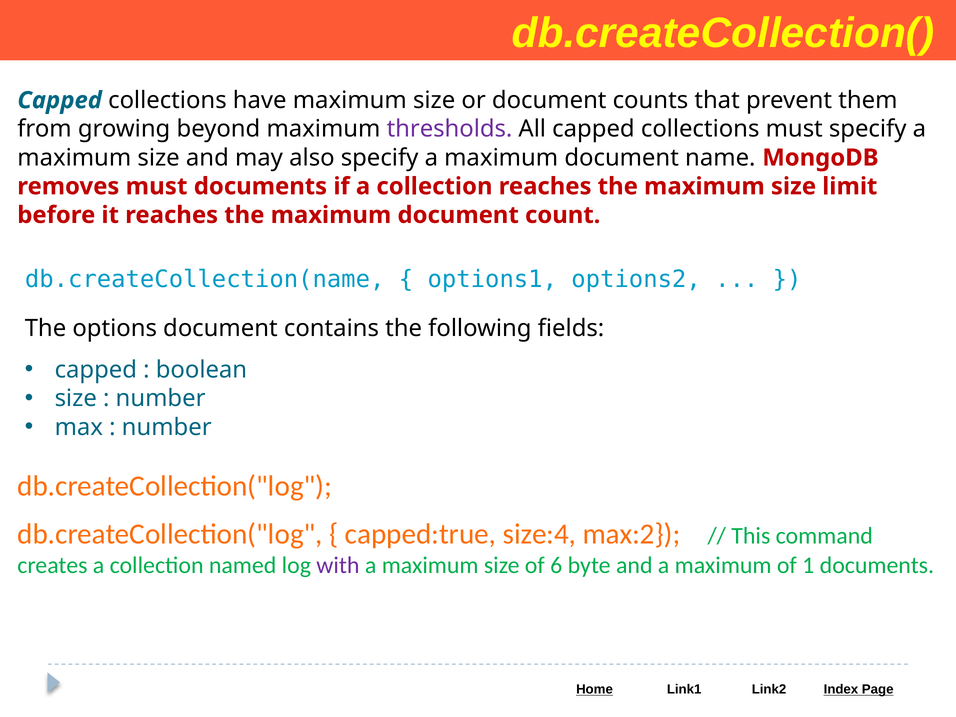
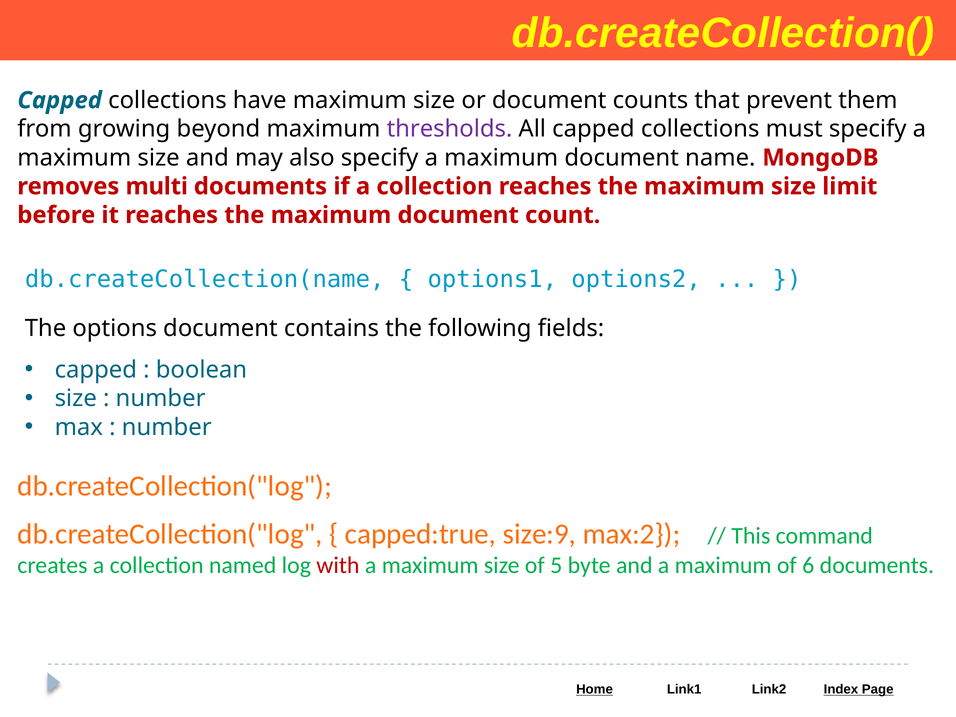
removes must: must -> multi
size:4: size:4 -> size:9
with colour: purple -> red
6: 6 -> 5
1: 1 -> 6
